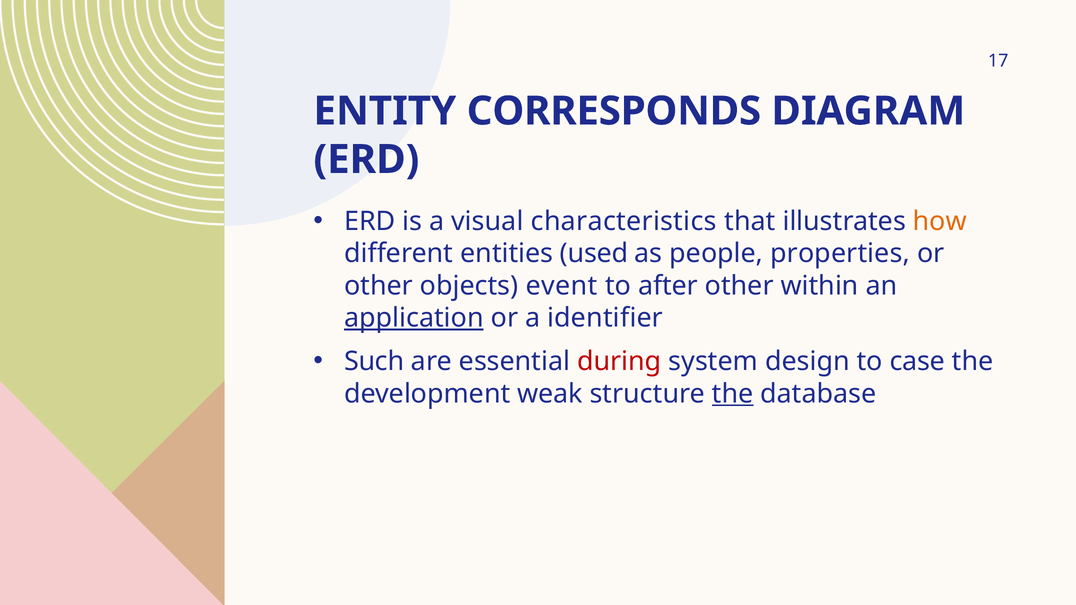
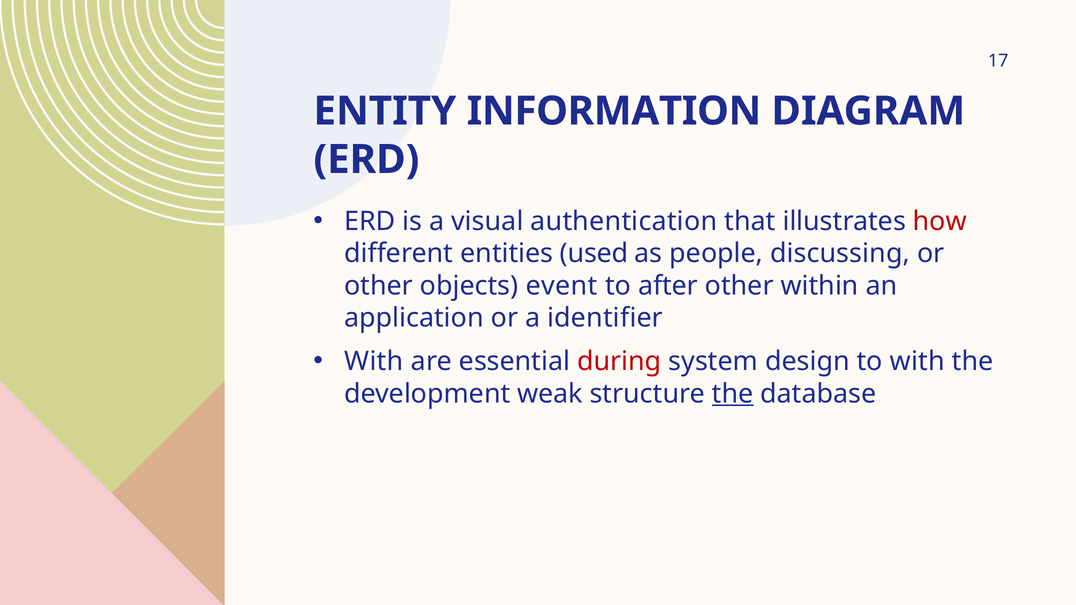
CORRESPONDS: CORRESPONDS -> INFORMATION
characteristics: characteristics -> authentication
how colour: orange -> red
properties: properties -> discussing
application underline: present -> none
Such at (374, 362): Such -> With
to case: case -> with
